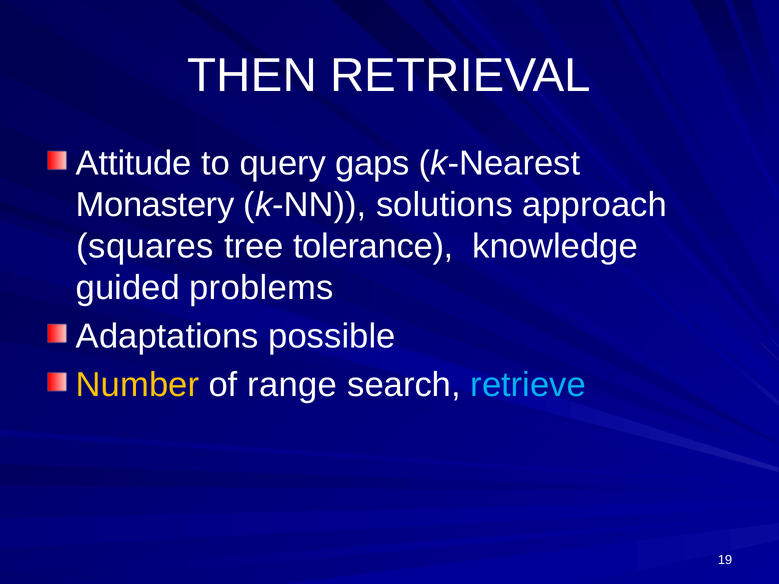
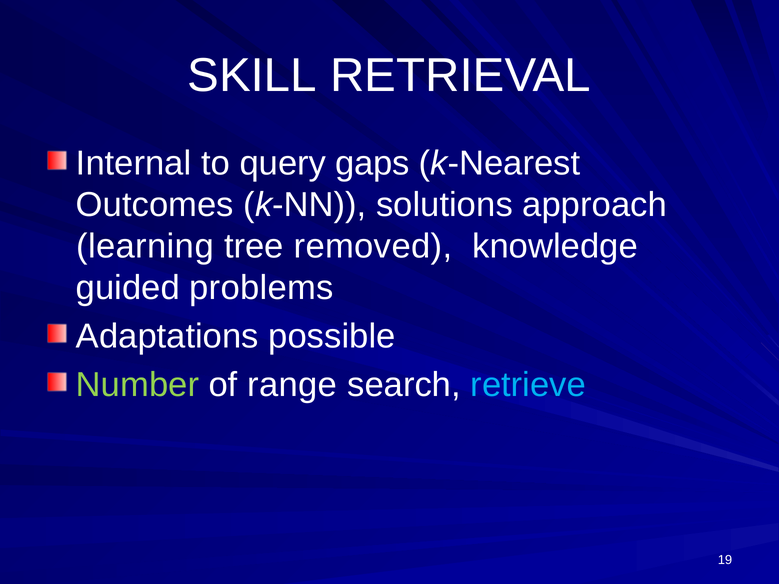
THEN: THEN -> SKILL
Attitude: Attitude -> Internal
Monastery: Monastery -> Outcomes
squares: squares -> learning
tolerance: tolerance -> removed
Number colour: yellow -> light green
